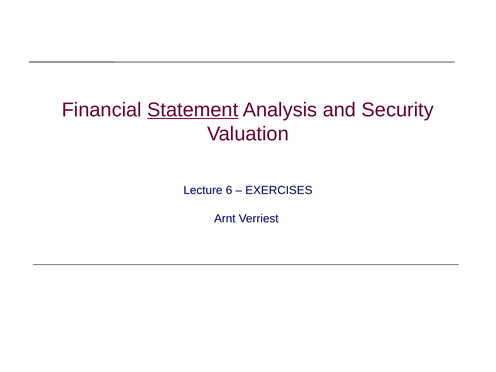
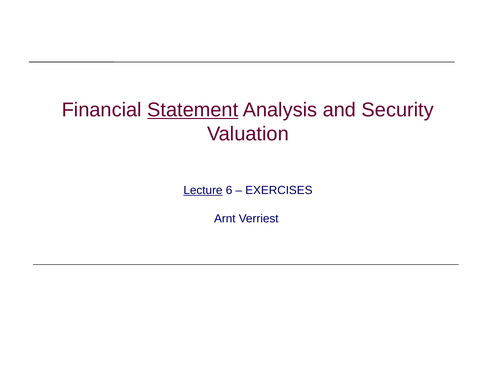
Lecture underline: none -> present
